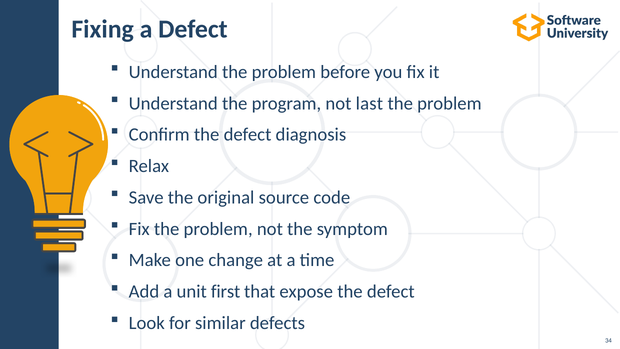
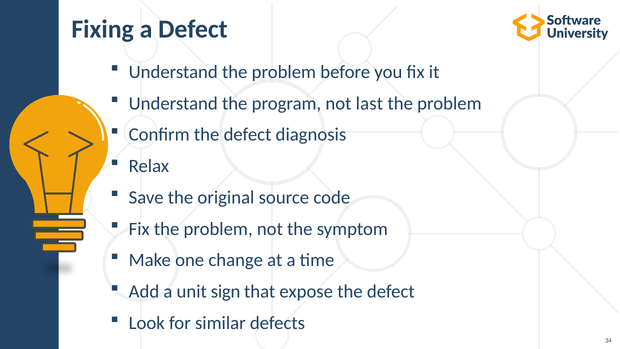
first: first -> sign
